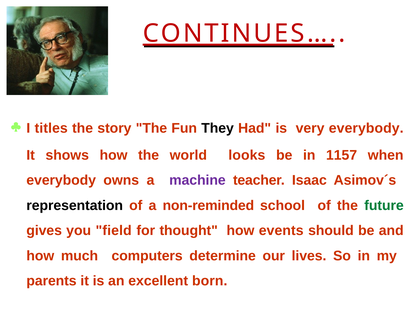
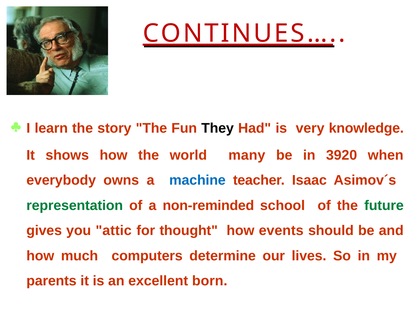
titles: titles -> learn
very everybody: everybody -> knowledge
looks: looks -> many
1157: 1157 -> 3920
machine colour: purple -> blue
representation colour: black -> green
field: field -> attic
